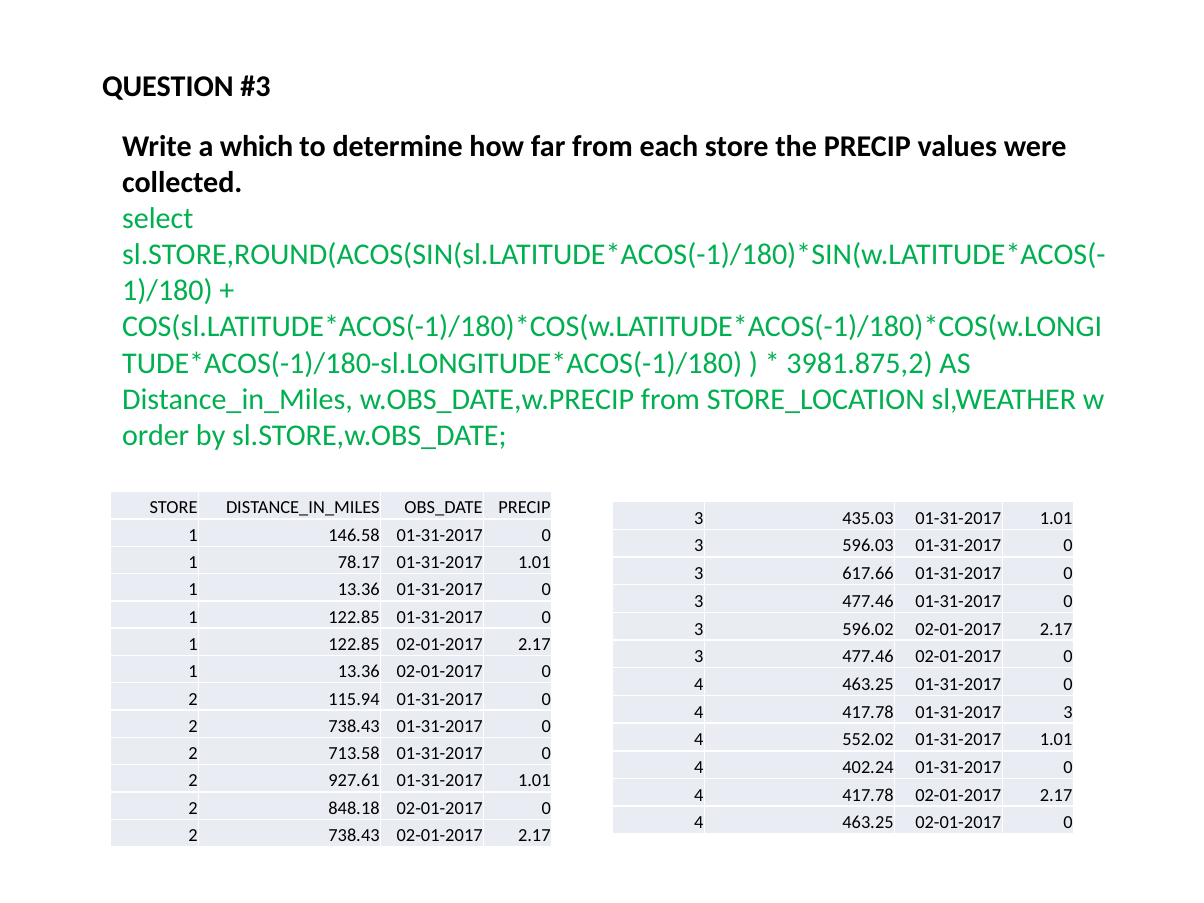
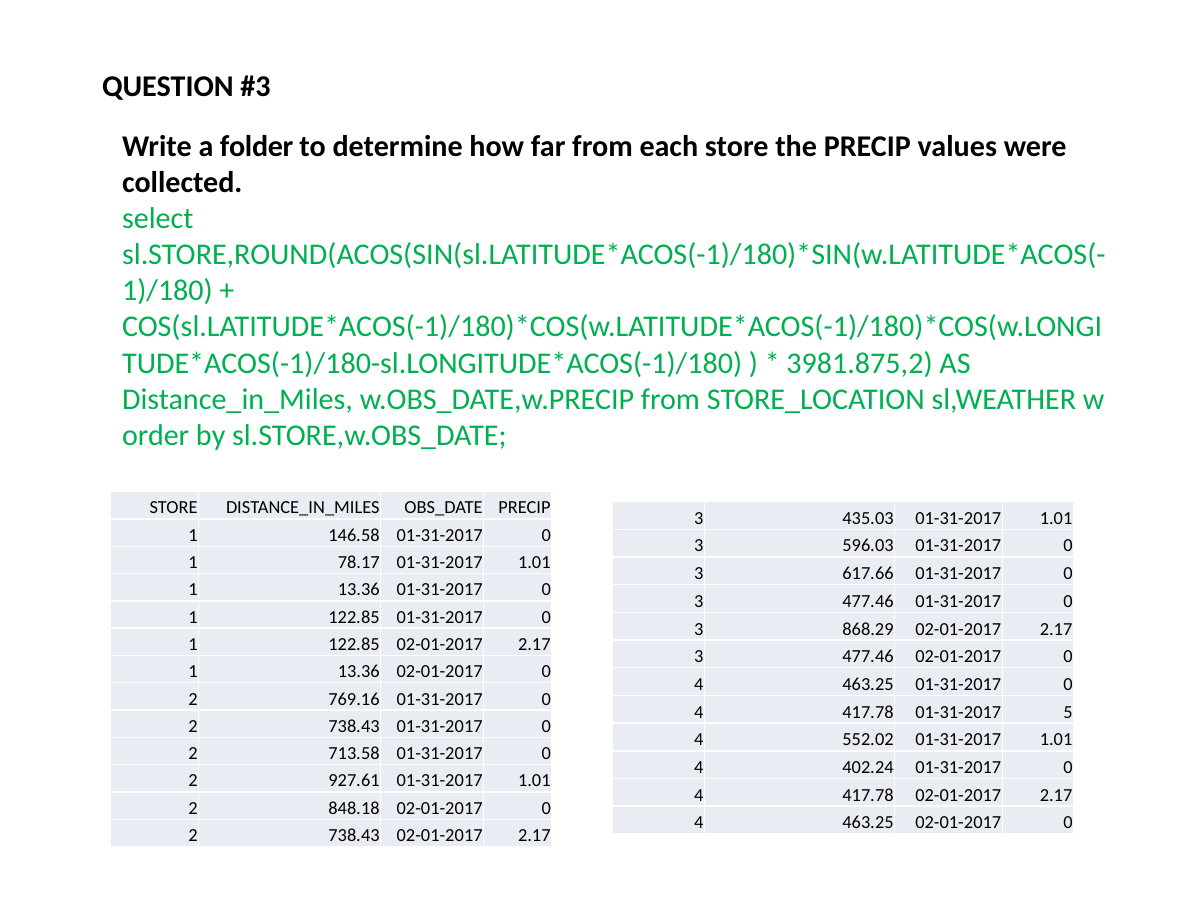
which: which -> folder
596.02: 596.02 -> 868.29
115.94: 115.94 -> 769.16
01-31-2017 3: 3 -> 5
